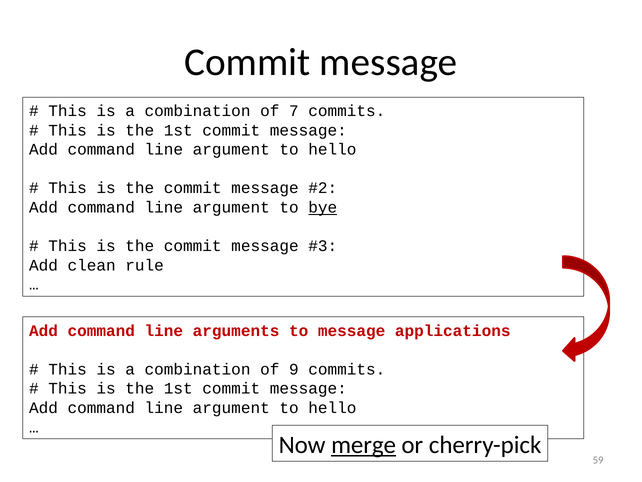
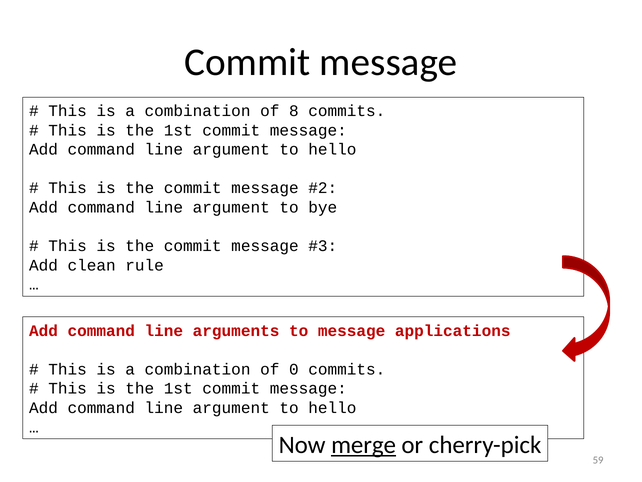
7: 7 -> 8
bye underline: present -> none
9: 9 -> 0
